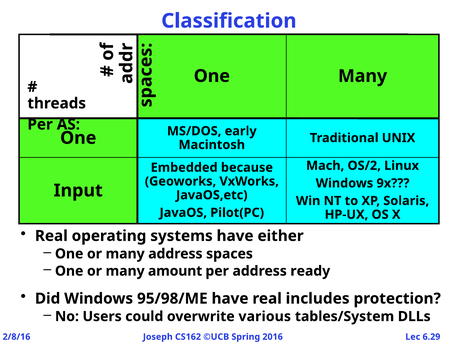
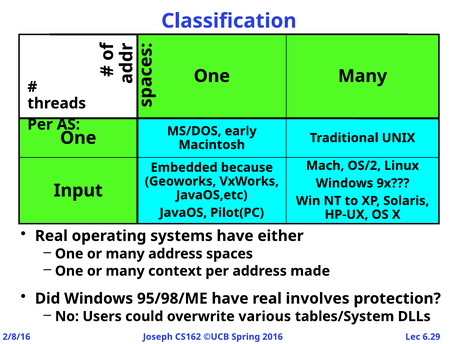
amount: amount -> context
ready: ready -> made
includes: includes -> involves
